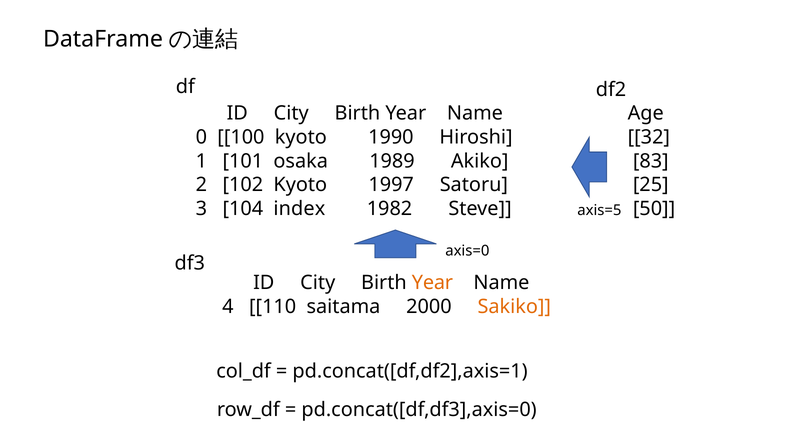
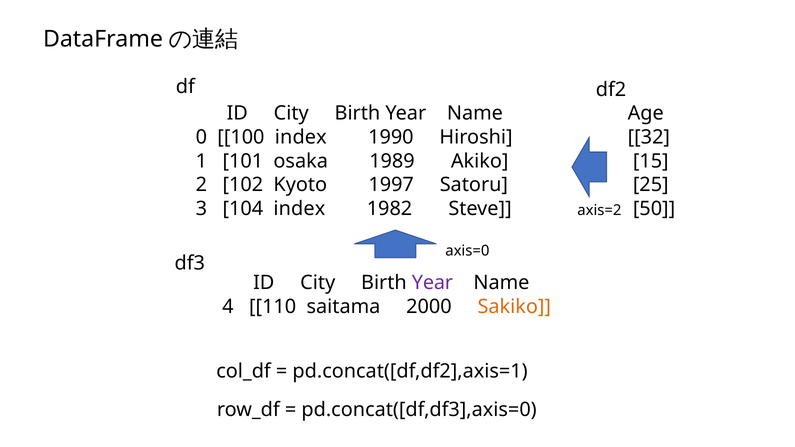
100 kyoto: kyoto -> index
83: 83 -> 15
axis=5: axis=5 -> axis=2
Year at (432, 283) colour: orange -> purple
